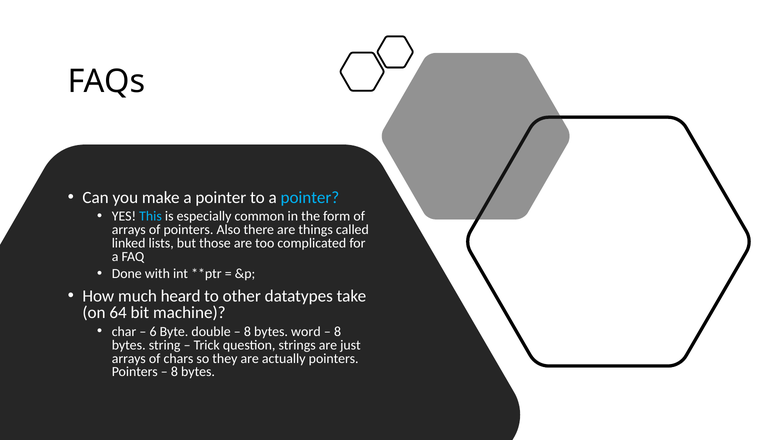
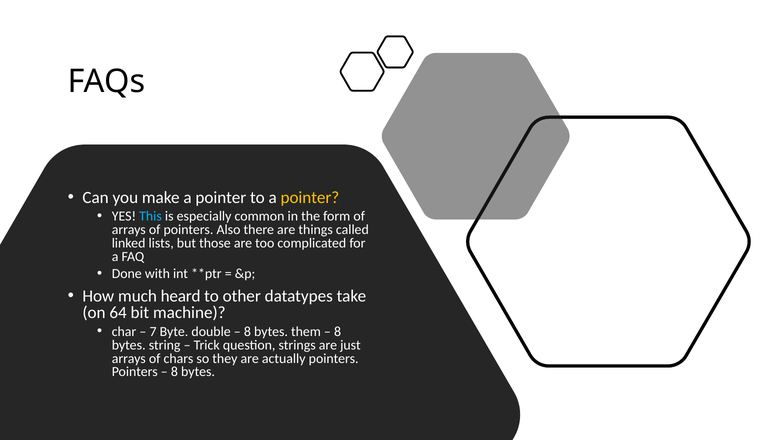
pointer at (310, 197) colour: light blue -> yellow
6: 6 -> 7
word: word -> them
